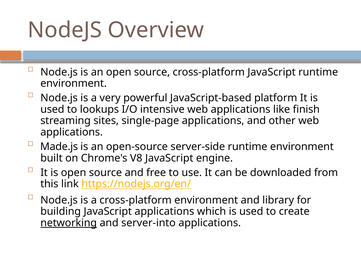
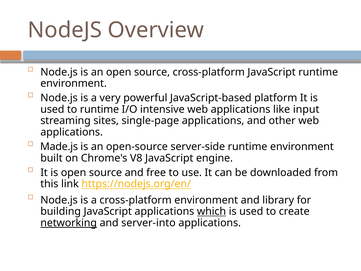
to lookups: lookups -> runtime
finish: finish -> input
which underline: none -> present
